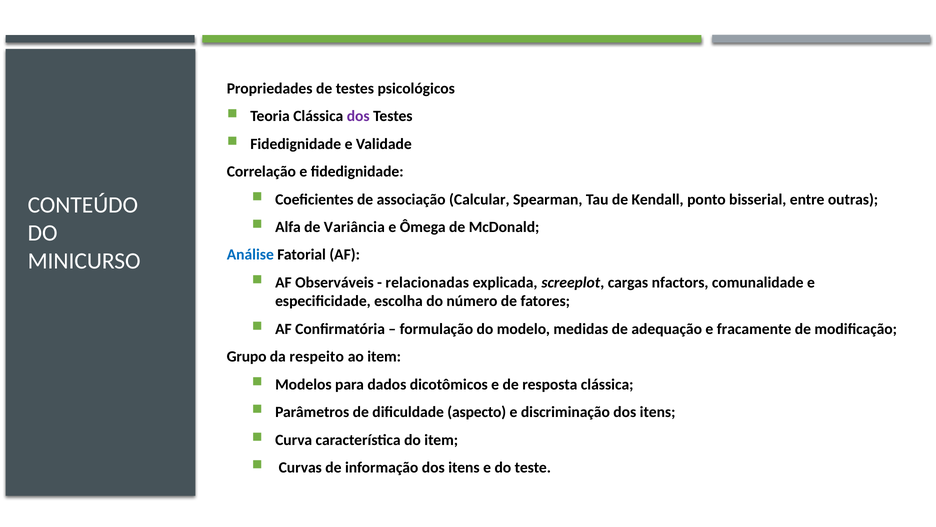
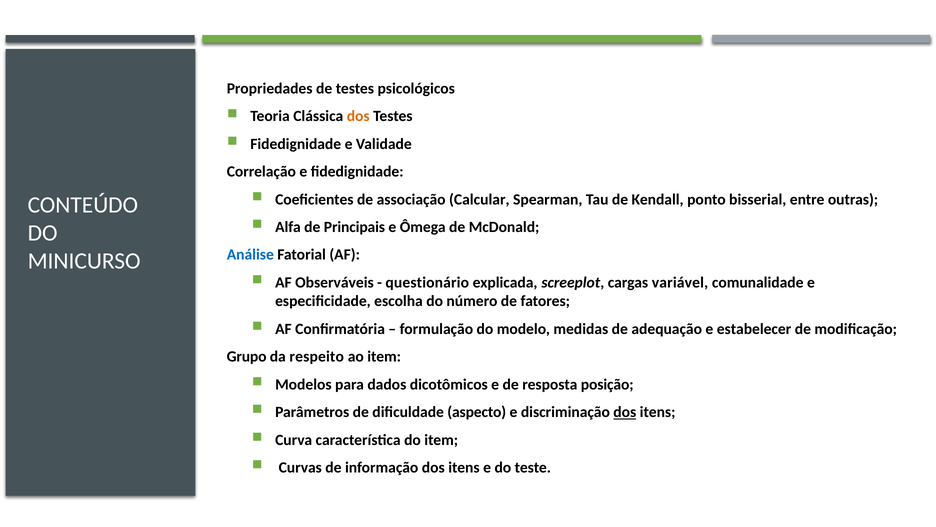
dos at (358, 116) colour: purple -> orange
Variância: Variância -> Principais
relacionadas: relacionadas -> questionário
nfactors: nfactors -> variável
fracamente: fracamente -> estabelecer
resposta clássica: clássica -> posição
dos at (625, 412) underline: none -> present
